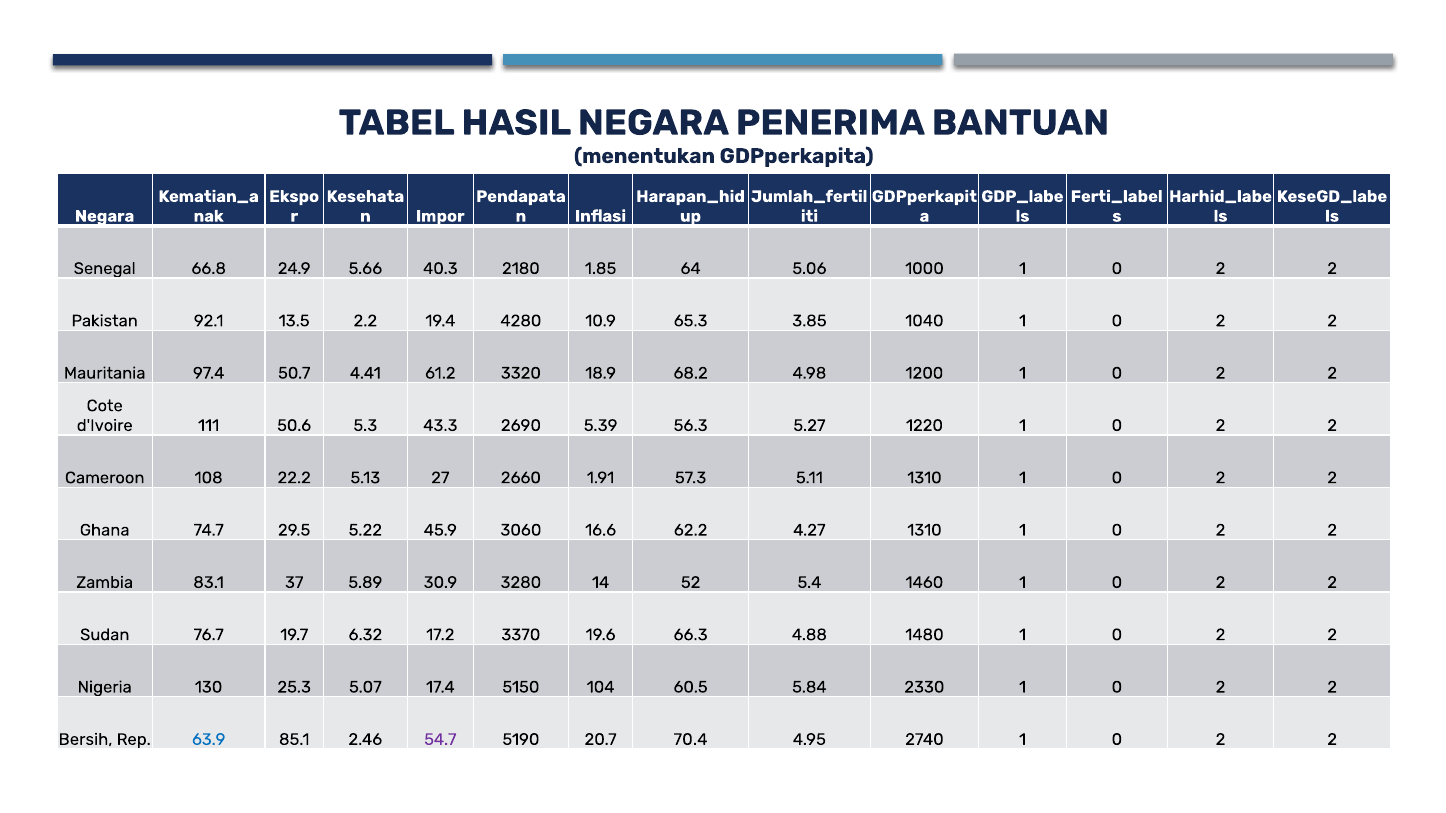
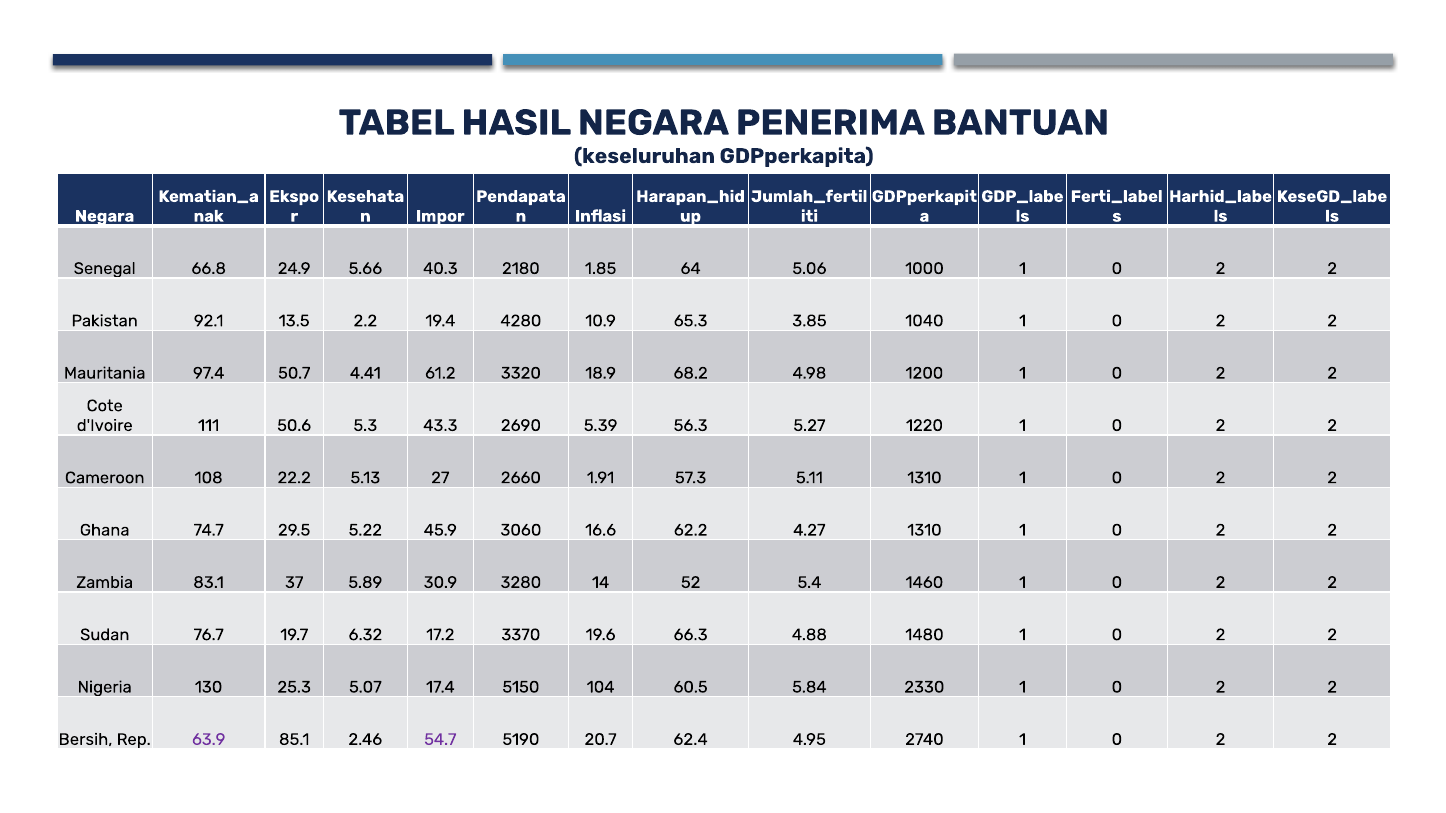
menentukan: menentukan -> keseluruhan
63.9 colour: blue -> purple
70.4: 70.4 -> 62.4
